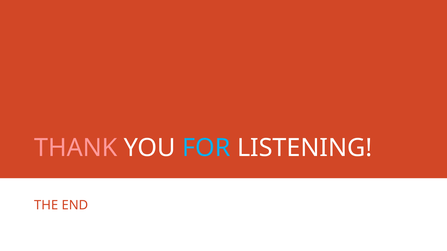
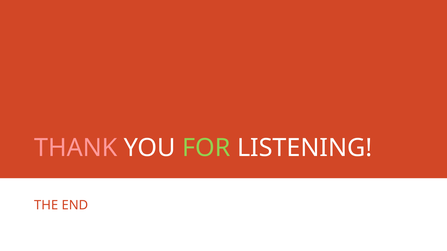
FOR colour: light blue -> light green
